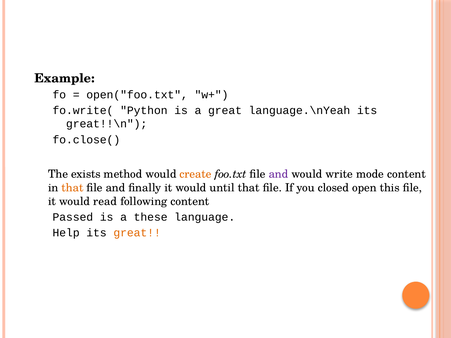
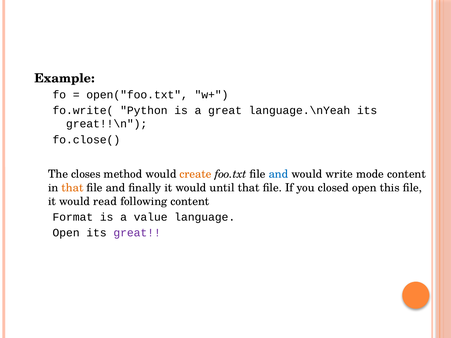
exists: exists -> closes
and at (279, 174) colour: purple -> blue
Passed: Passed -> Format
these: these -> value
Help at (66, 233): Help -> Open
great at (137, 233) colour: orange -> purple
